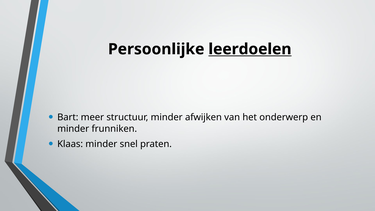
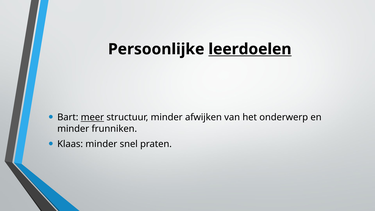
meer underline: none -> present
